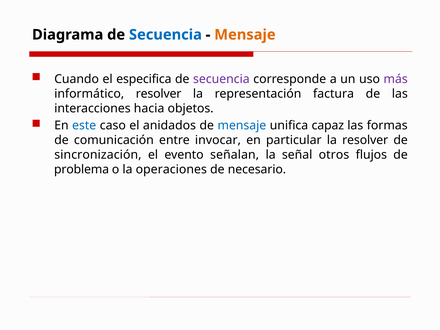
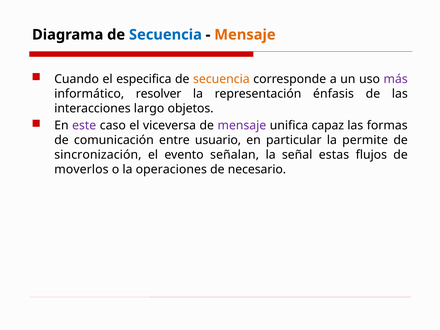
secuencia at (221, 79) colour: purple -> orange
factura: factura -> énfasis
hacia: hacia -> largo
este colour: blue -> purple
anidados: anidados -> viceversa
mensaje at (242, 126) colour: blue -> purple
invocar: invocar -> usuario
la resolver: resolver -> permite
otros: otros -> estas
problema: problema -> moverlos
